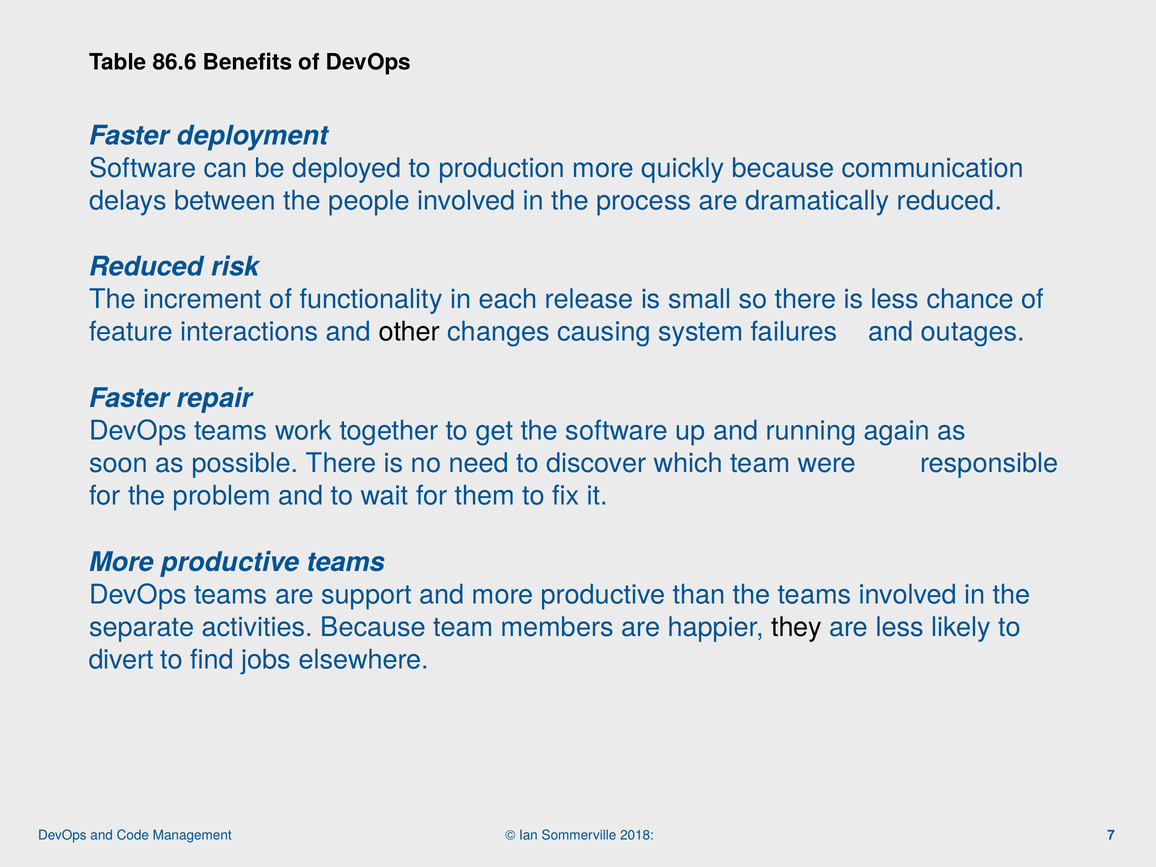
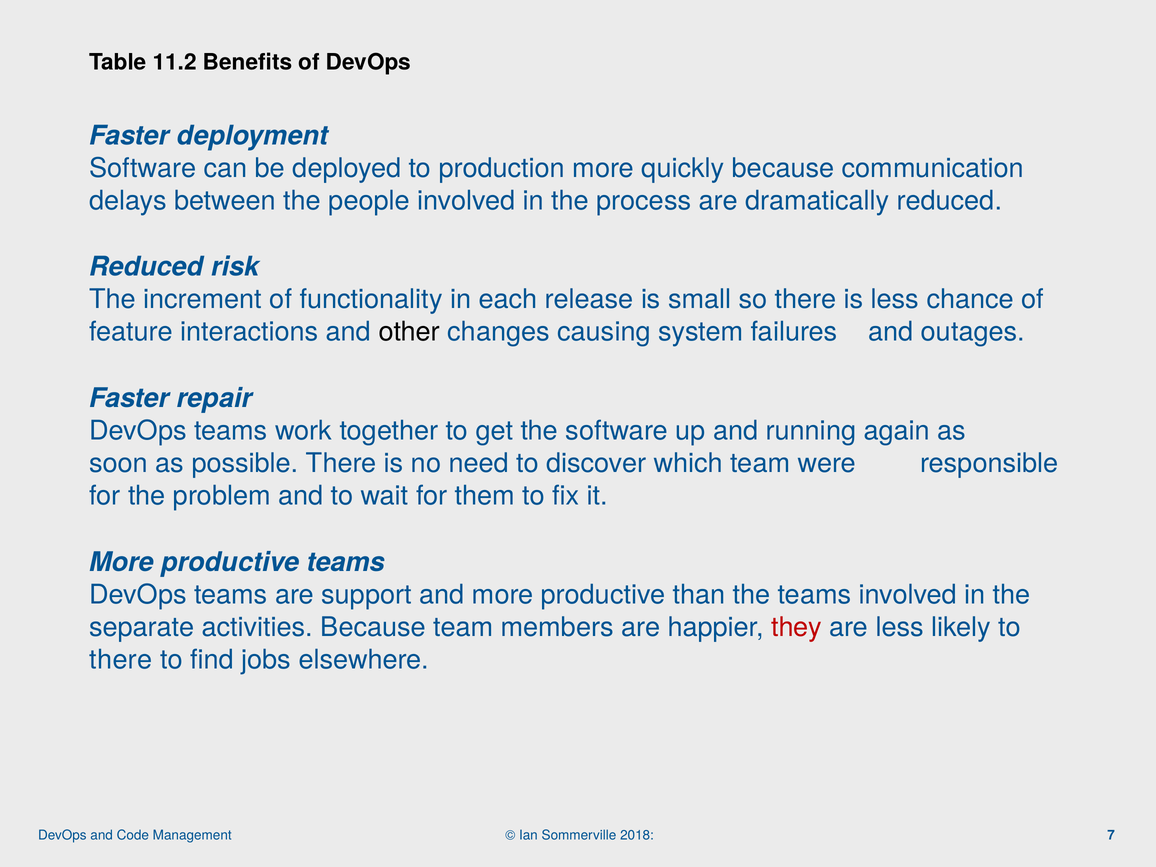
86.6: 86.6 -> 11.2
they colour: black -> red
divert at (121, 660): divert -> there
